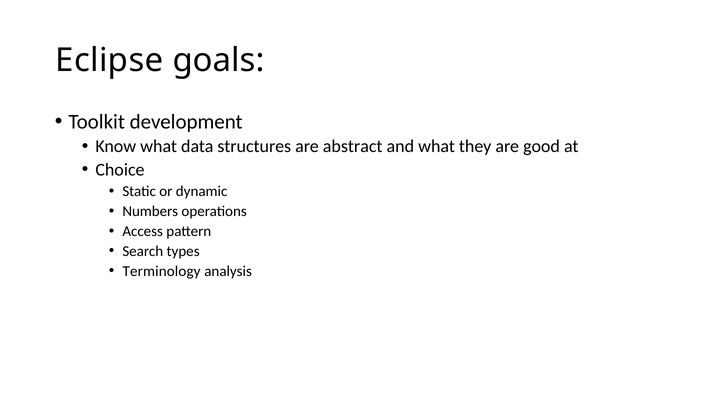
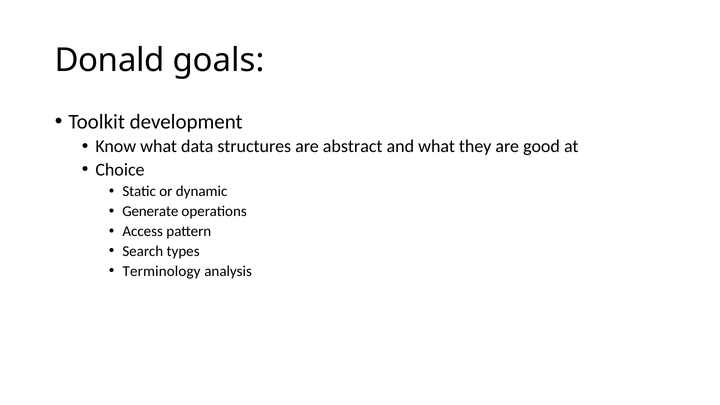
Eclipse: Eclipse -> Donald
Numbers: Numbers -> Generate
